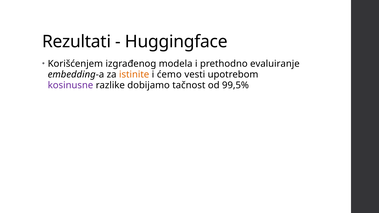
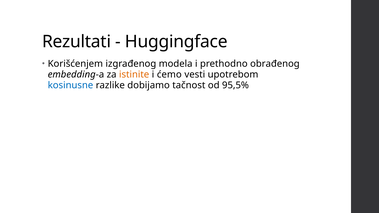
evaluiranje: evaluiranje -> obrađenog
kosinusne colour: purple -> blue
99,5%: 99,5% -> 95,5%
